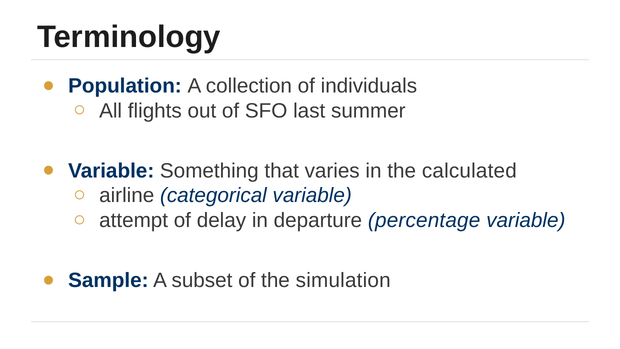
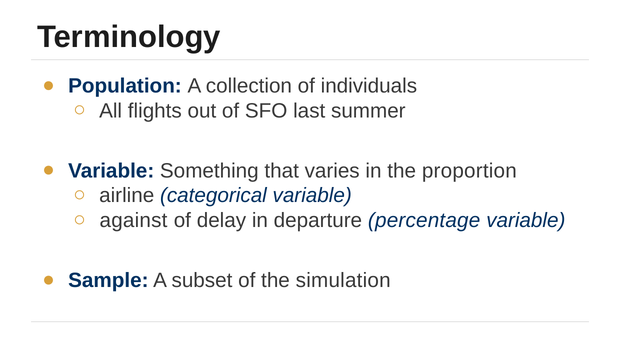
calculated: calculated -> proportion
attempt: attempt -> against
